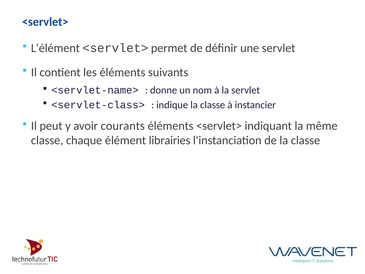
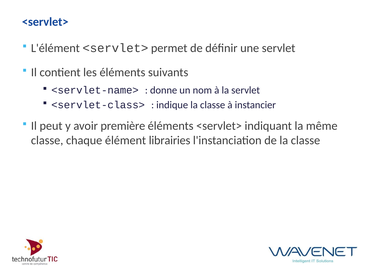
courants: courants -> première
